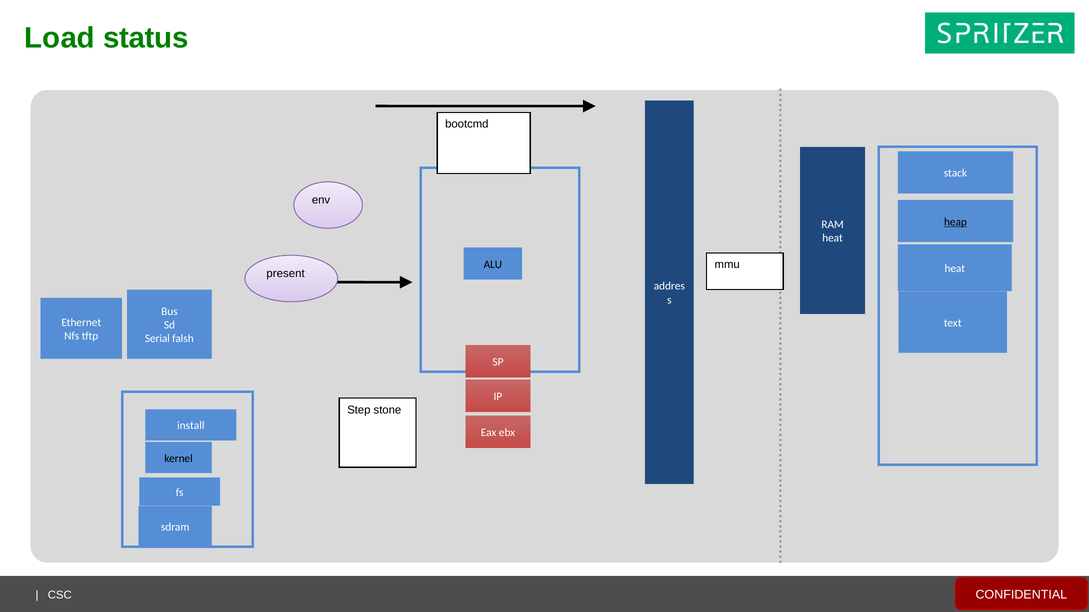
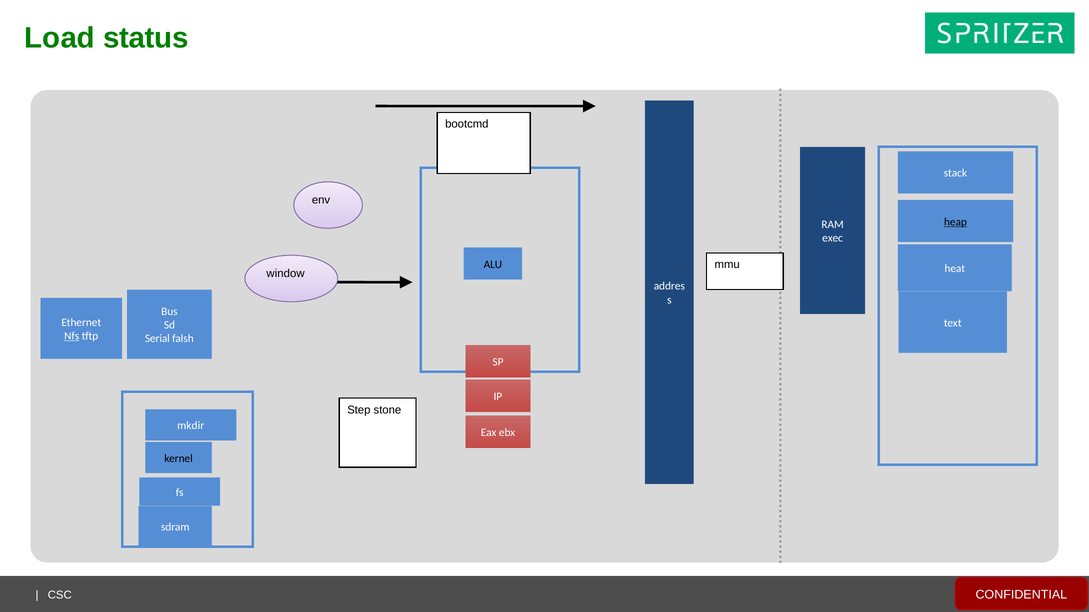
heat at (833, 238): heat -> exec
present: present -> window
Nfs underline: none -> present
install: install -> mkdir
